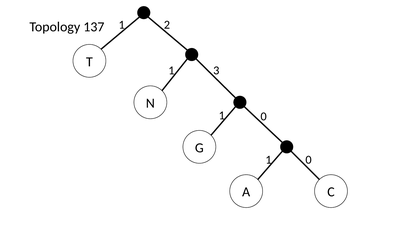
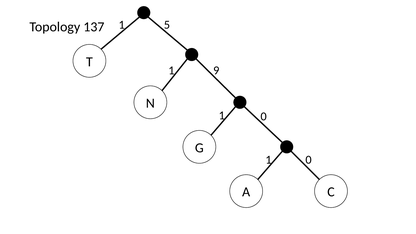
2: 2 -> 5
3: 3 -> 9
